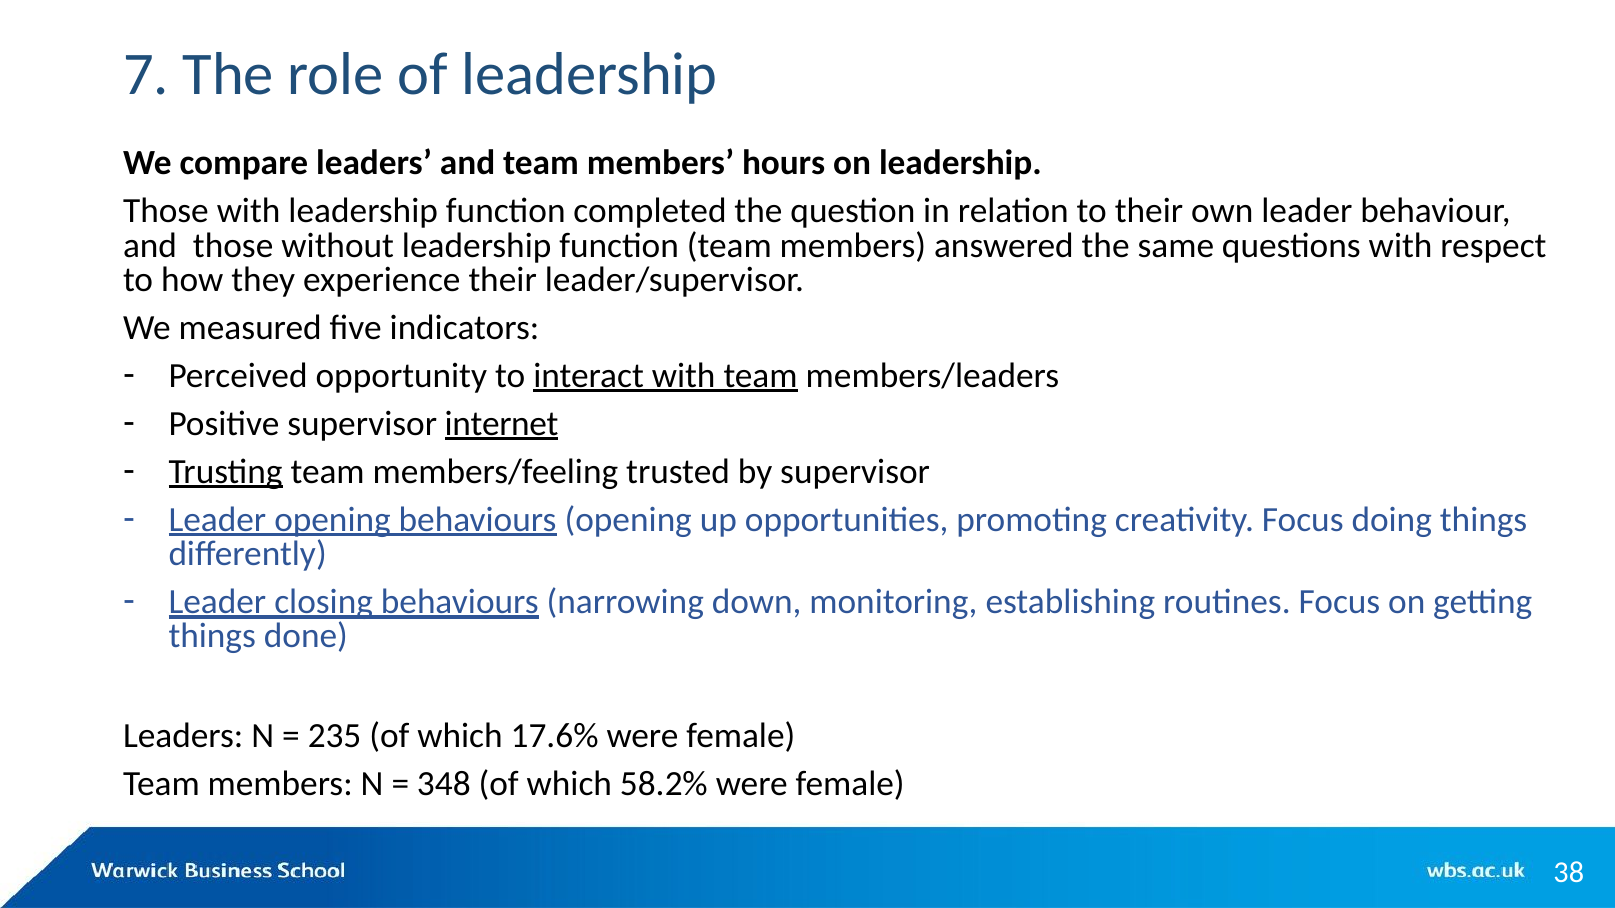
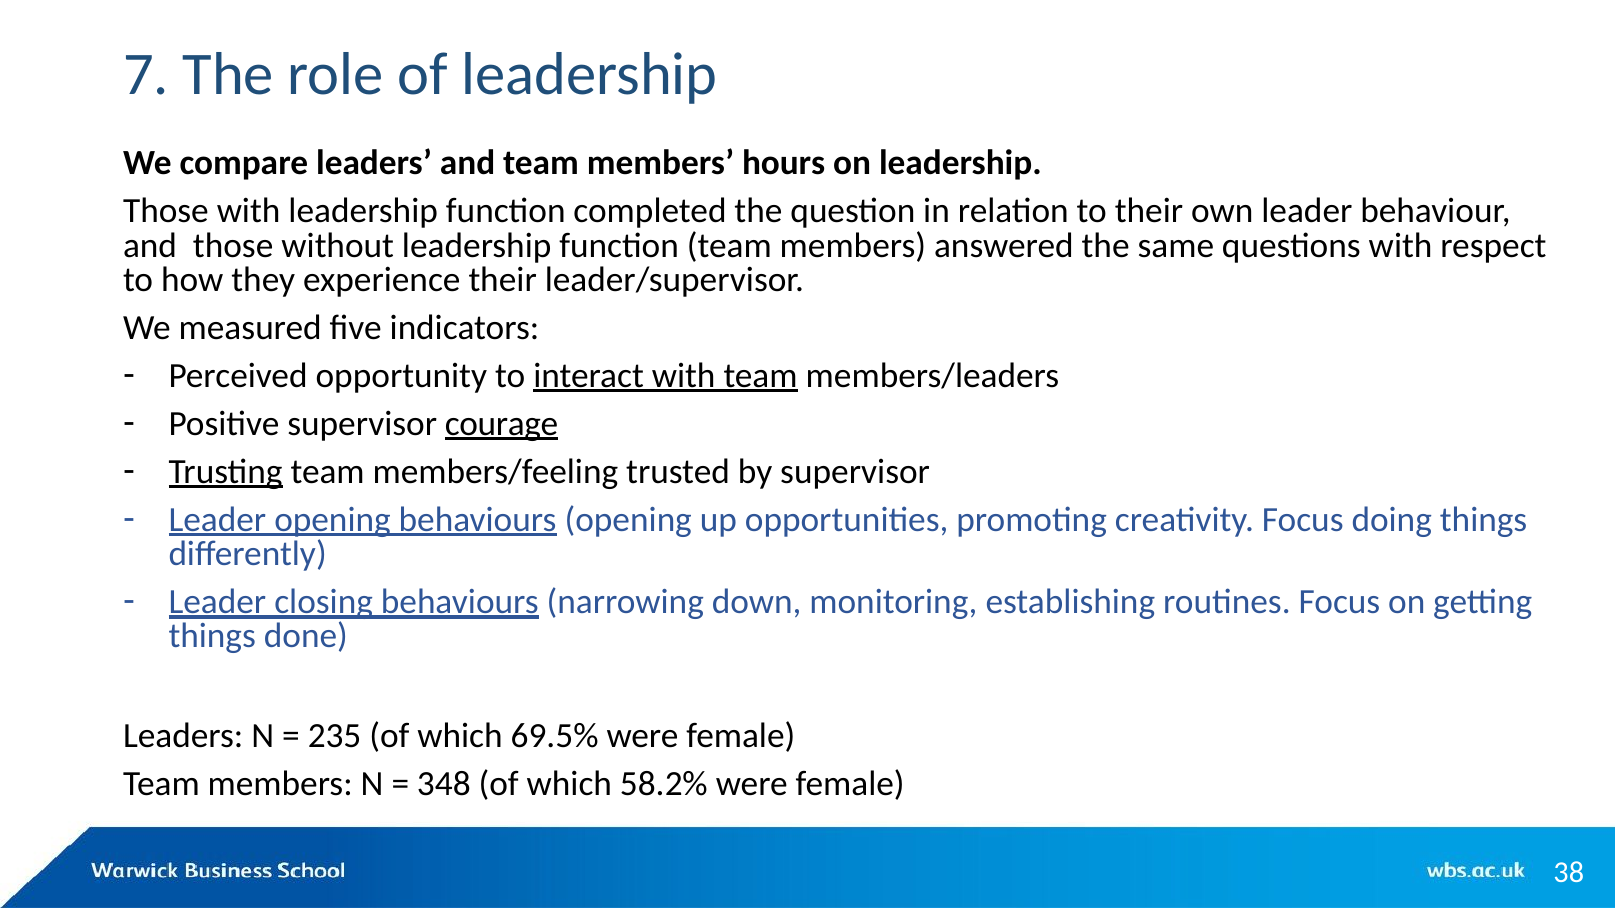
internet: internet -> courage
17.6%: 17.6% -> 69.5%
